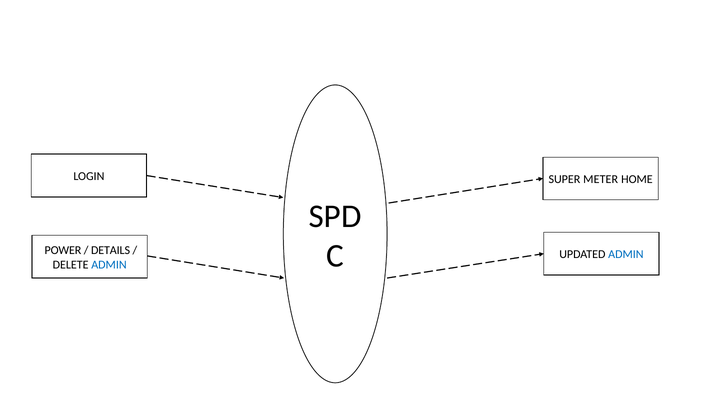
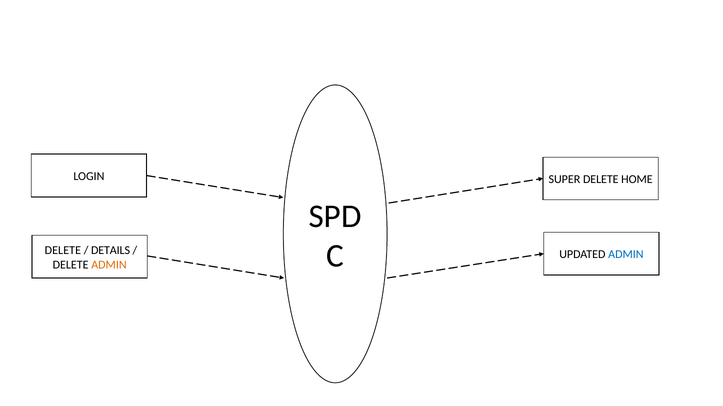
SUPER METER: METER -> DELETE
POWER at (63, 251): POWER -> DELETE
ADMIN at (109, 265) colour: blue -> orange
